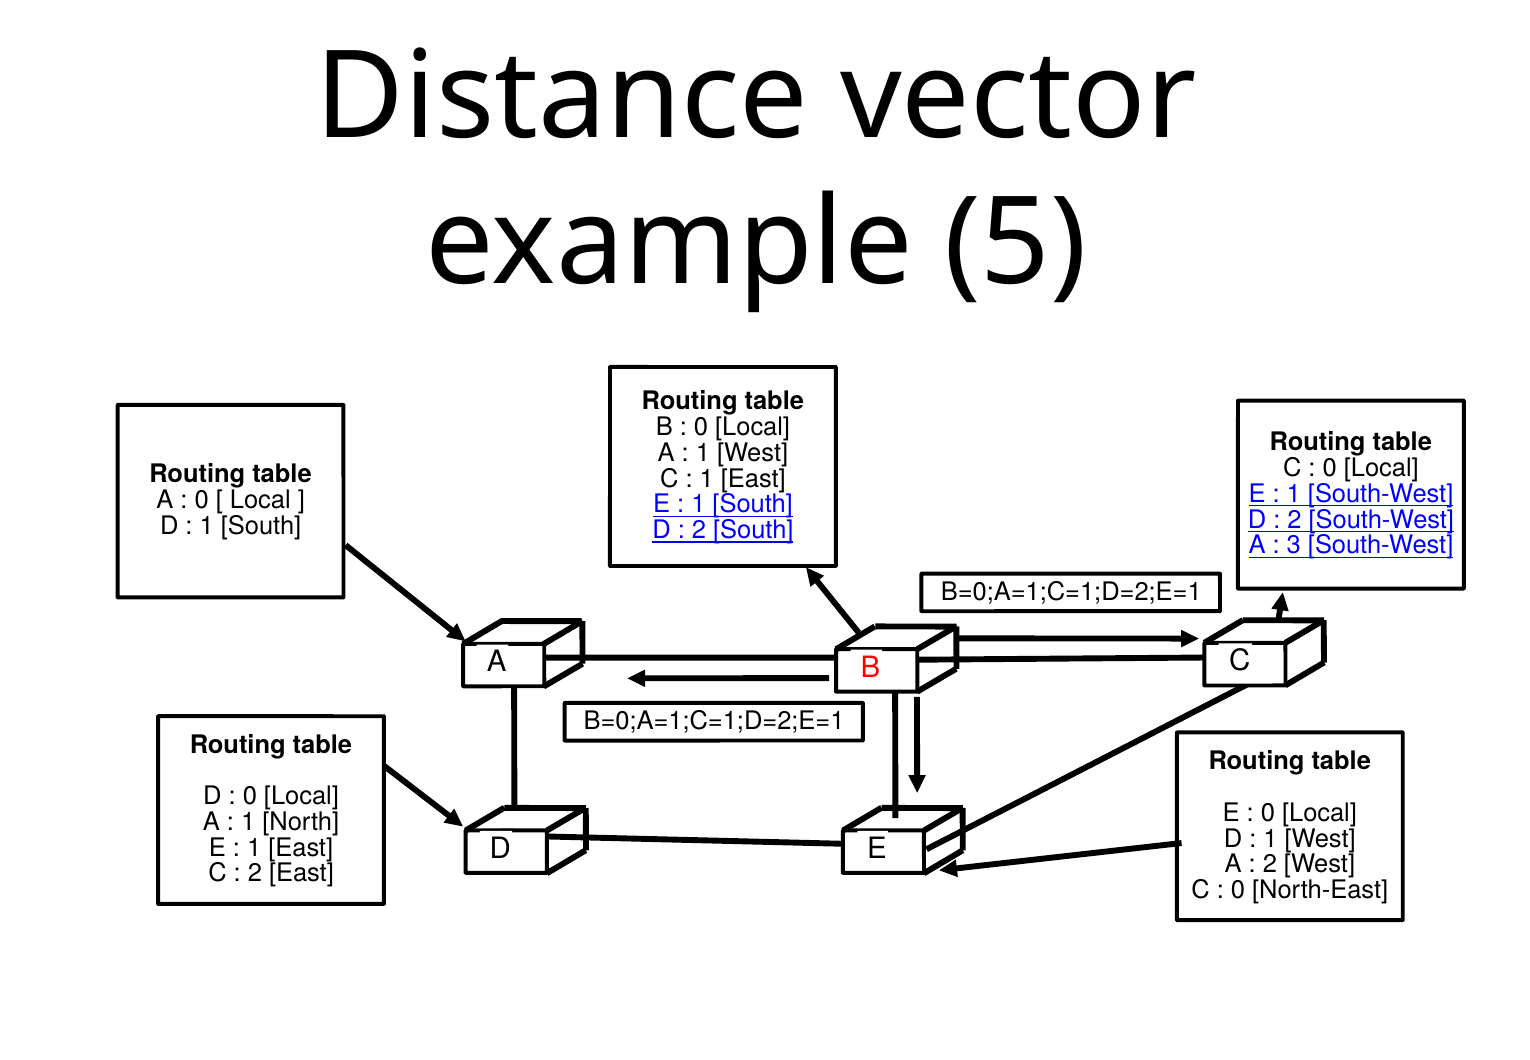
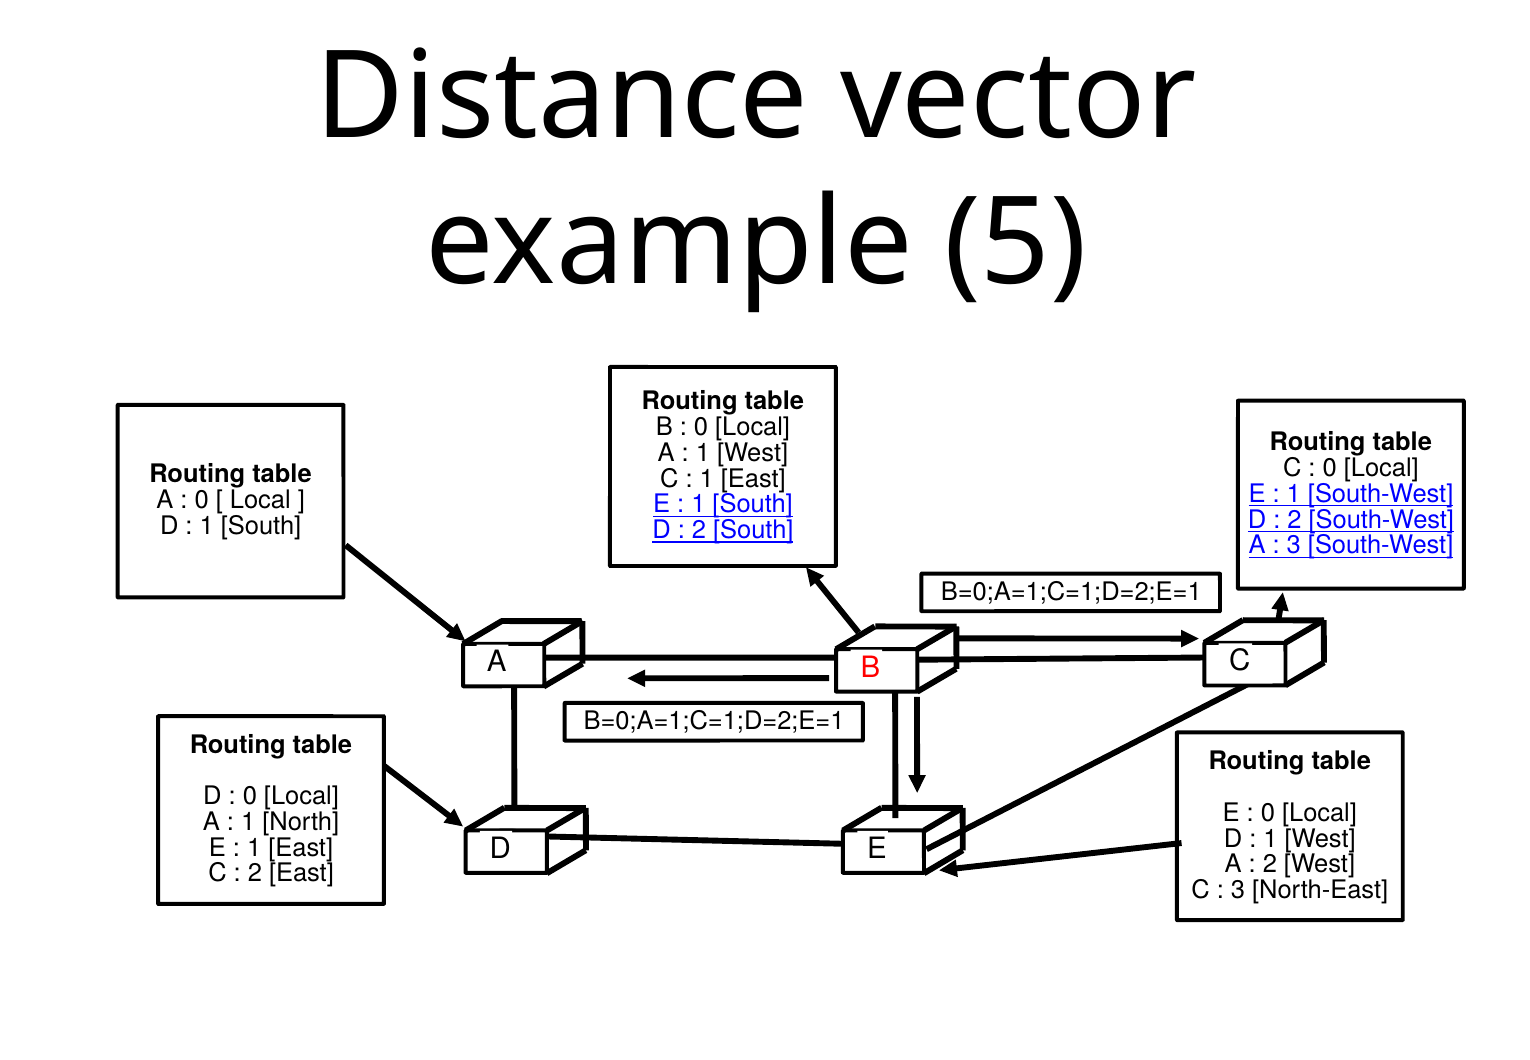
0 at (1238, 889): 0 -> 3
